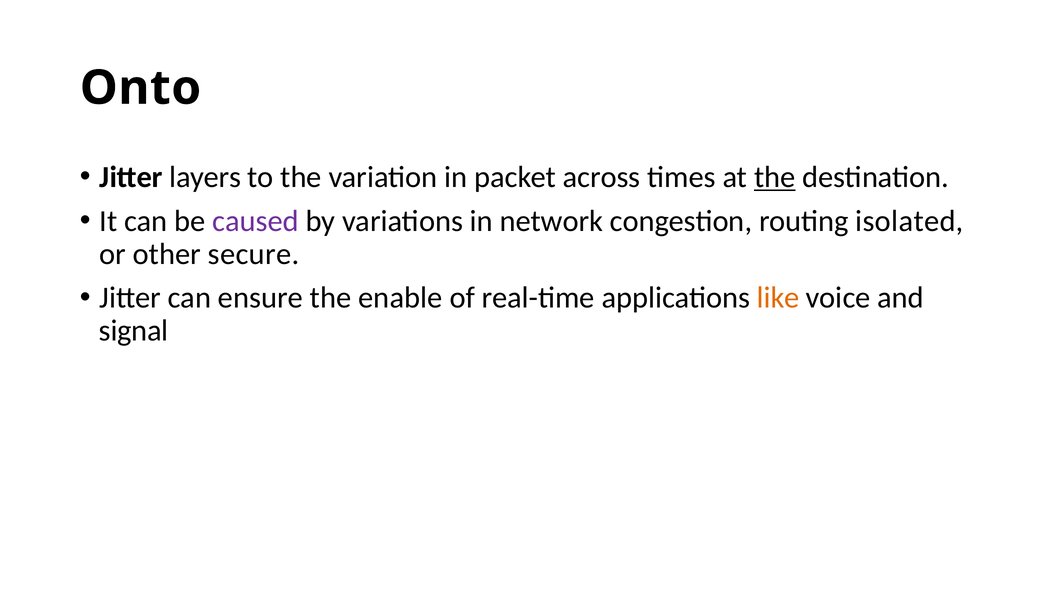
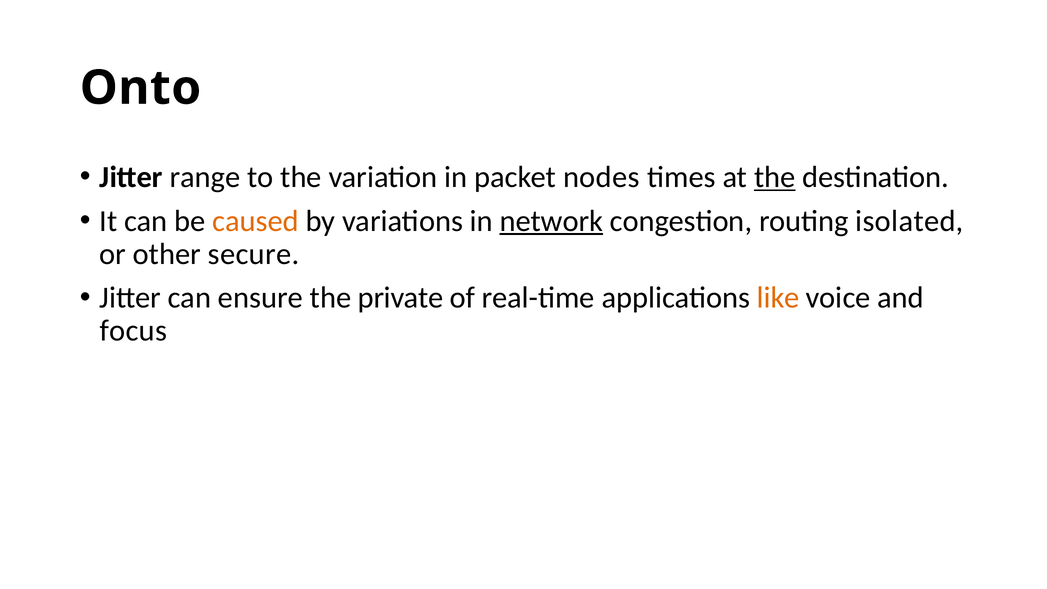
layers: layers -> range
across: across -> nodes
caused colour: purple -> orange
network underline: none -> present
enable: enable -> private
signal: signal -> focus
